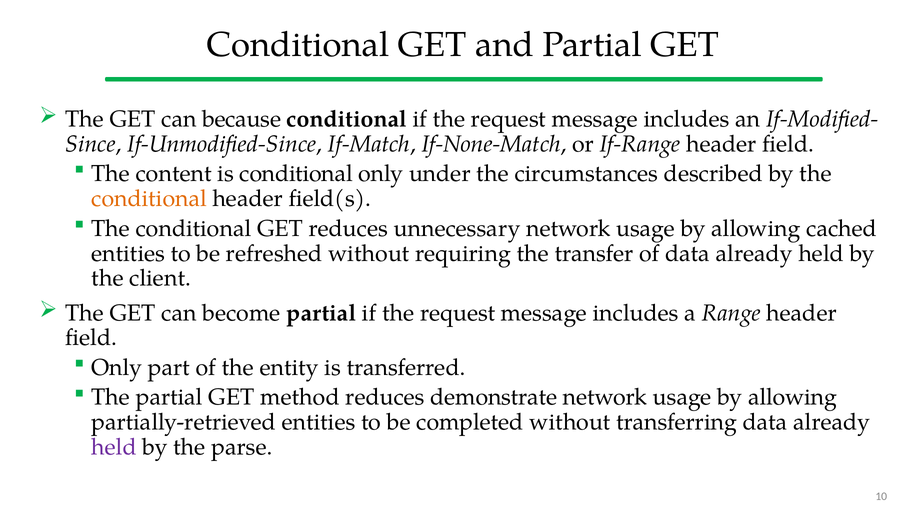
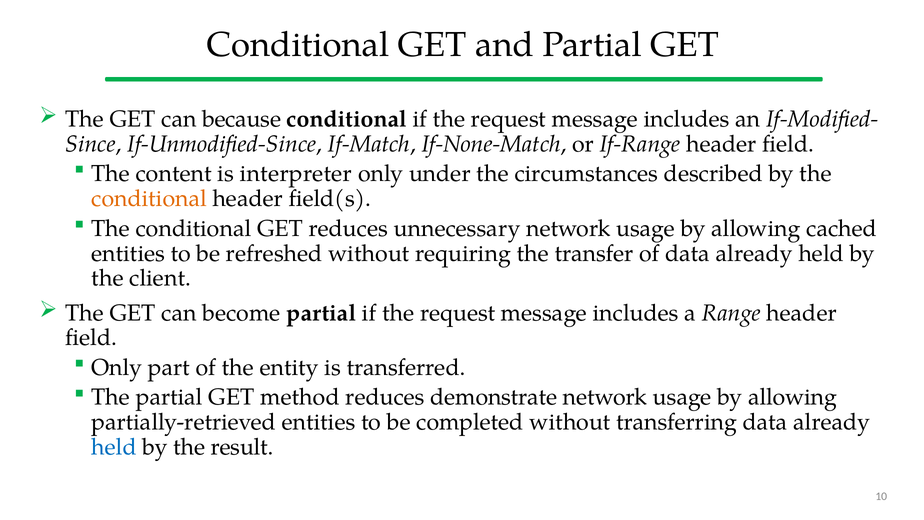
is conditional: conditional -> interpreter
held at (114, 447) colour: purple -> blue
parse: parse -> result
